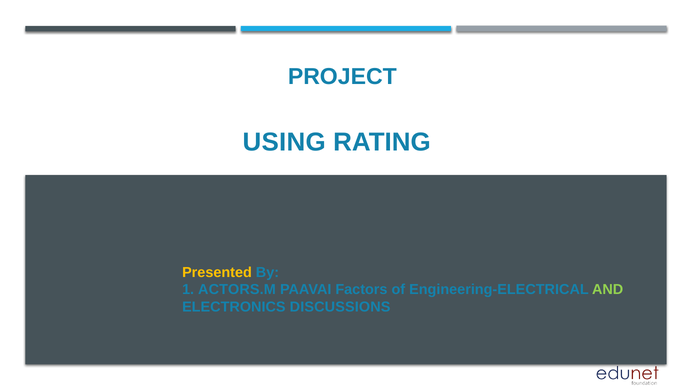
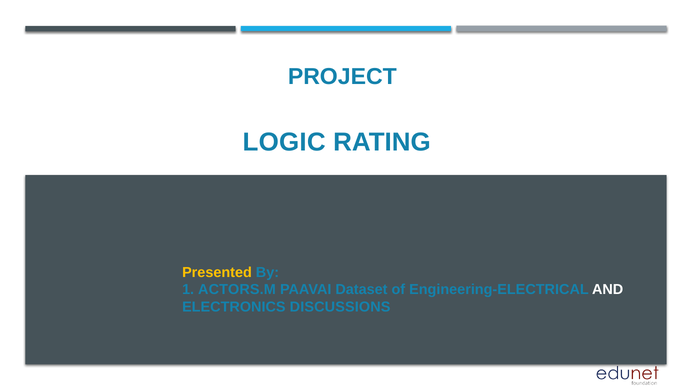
USING: USING -> LOGIC
Factors: Factors -> Dataset
AND colour: light green -> white
